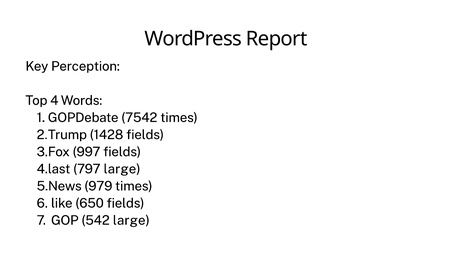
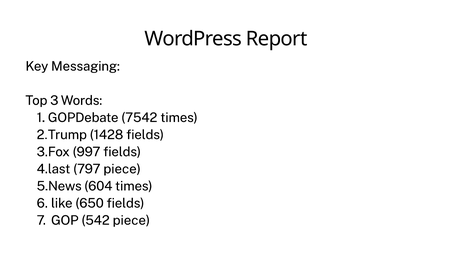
Perception: Perception -> Messaging
4: 4 -> 3
797 large: large -> piece
979: 979 -> 604
542 large: large -> piece
